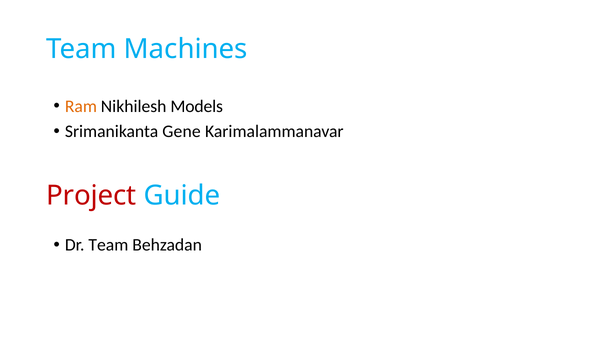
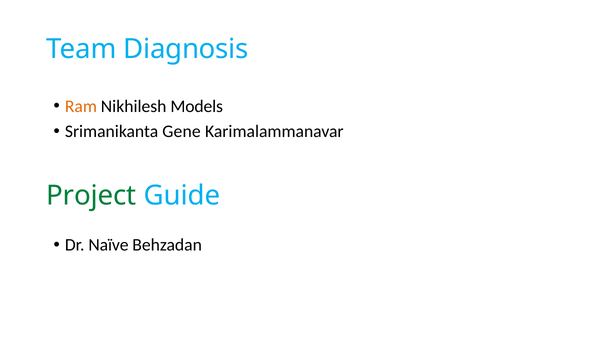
Machines: Machines -> Diagnosis
Project colour: red -> green
Dr Team: Team -> Naïve
